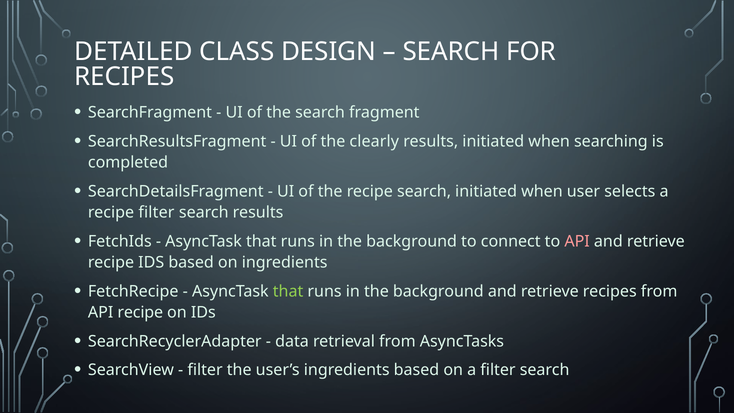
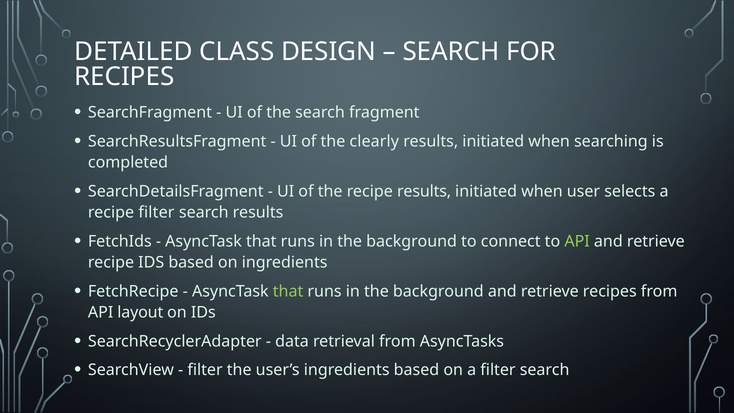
recipe search: search -> results
API at (577, 241) colour: pink -> light green
API recipe: recipe -> layout
